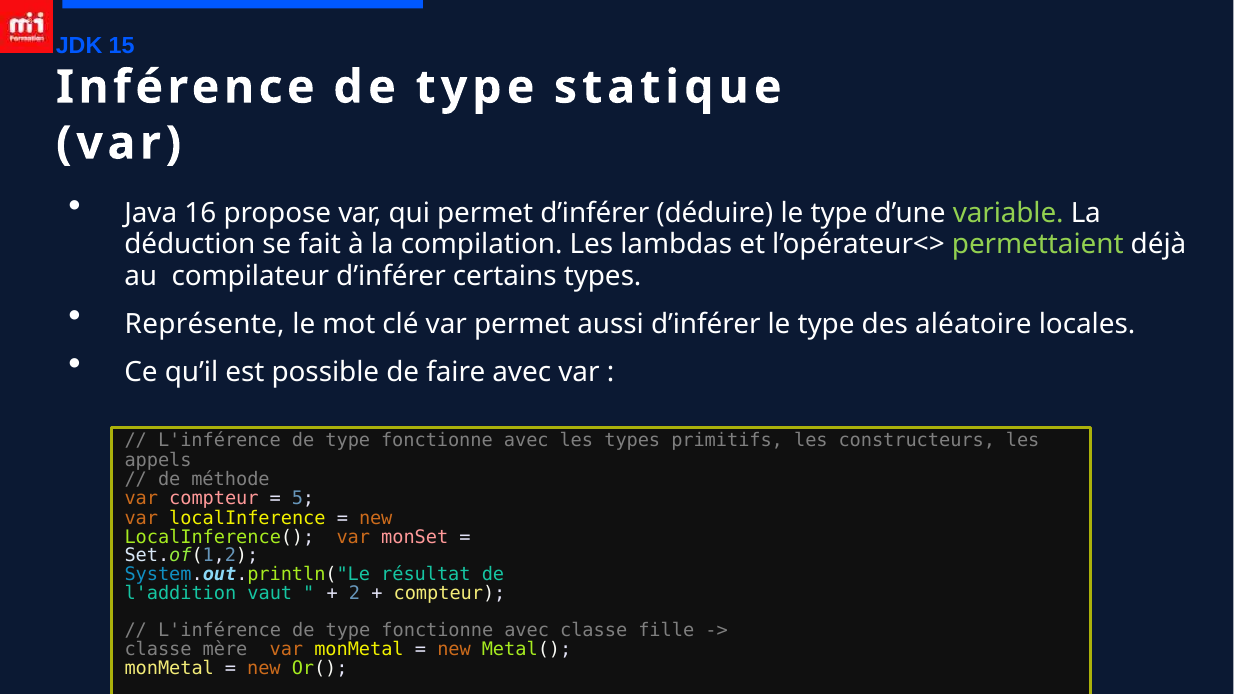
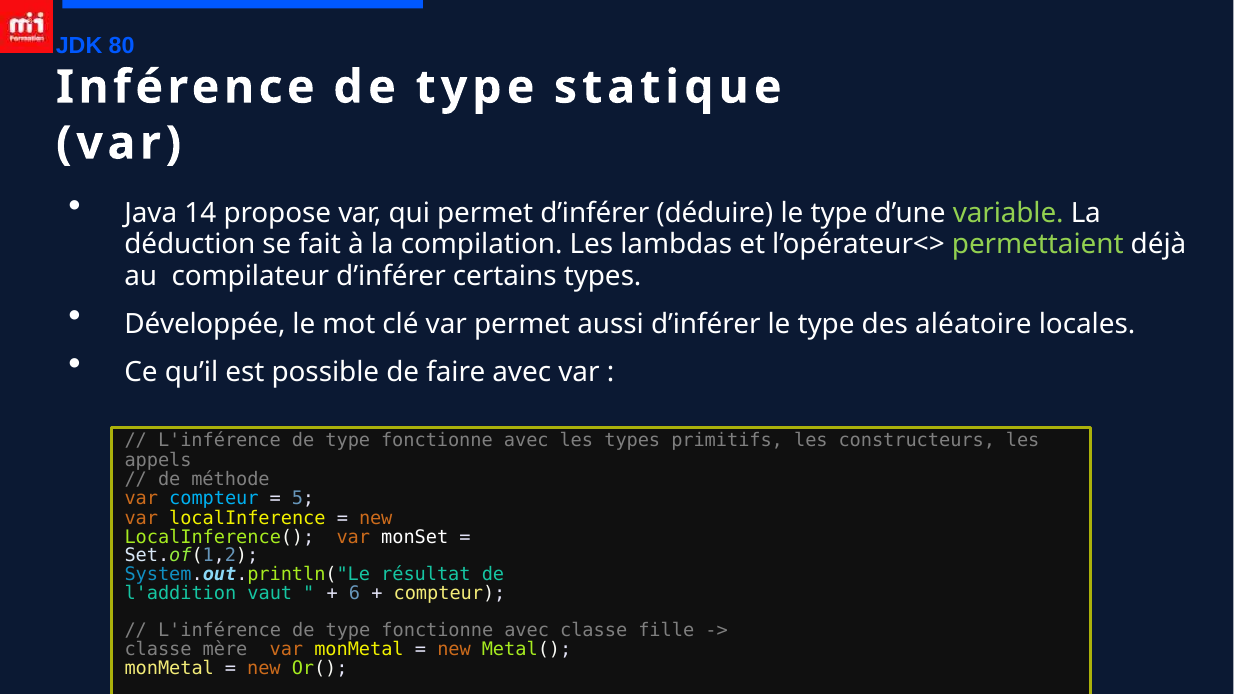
15: 15 -> 80
16: 16 -> 14
Représente: Représente -> Développée
compteur at (214, 498) colour: pink -> light blue
monSet colour: pink -> white
2: 2 -> 6
